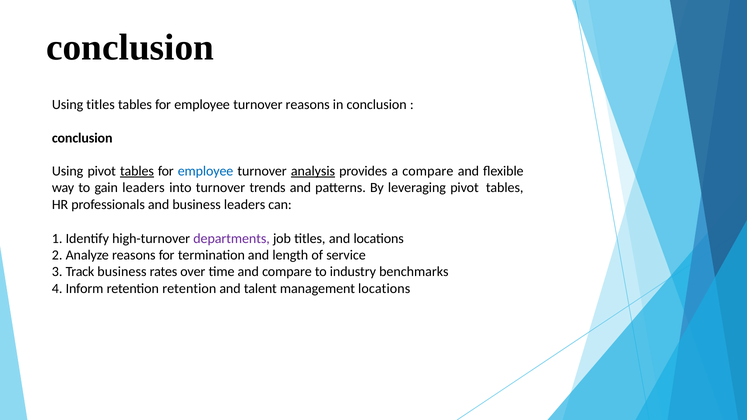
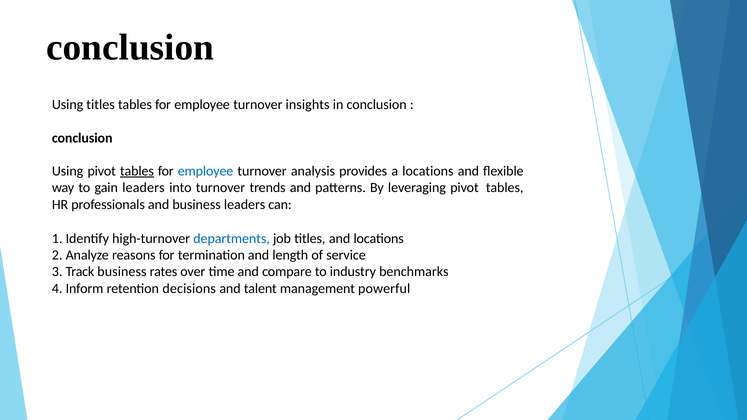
turnover reasons: reasons -> insights
analysis underline: present -> none
a compare: compare -> locations
departments colour: purple -> blue
retention retention: retention -> decisions
management locations: locations -> powerful
